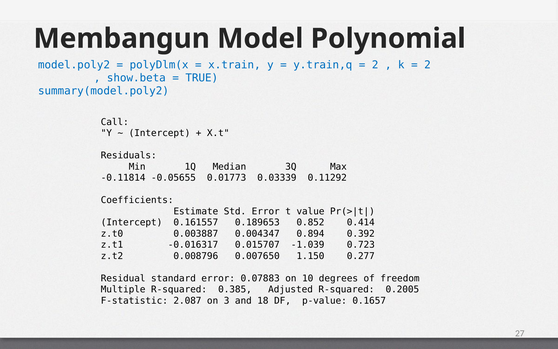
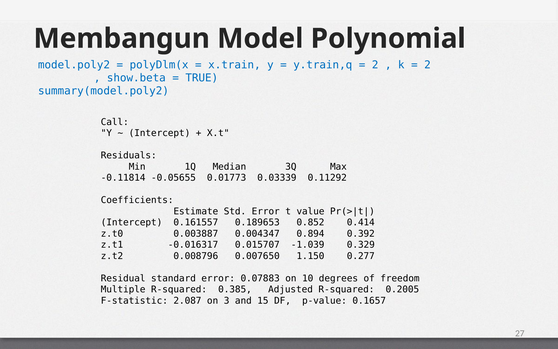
0.723: 0.723 -> 0.329
18: 18 -> 15
